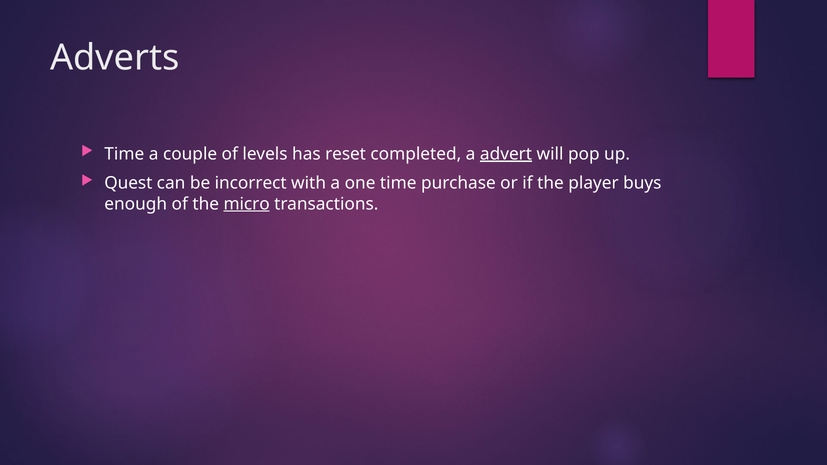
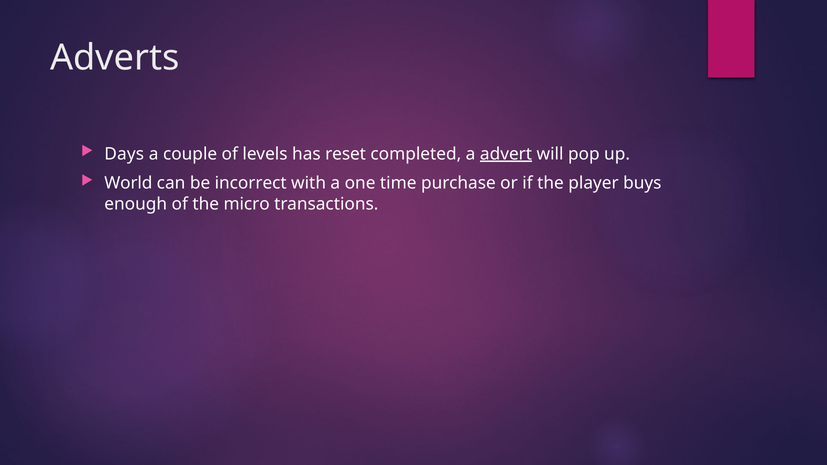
Time at (124, 154): Time -> Days
Quest: Quest -> World
micro underline: present -> none
